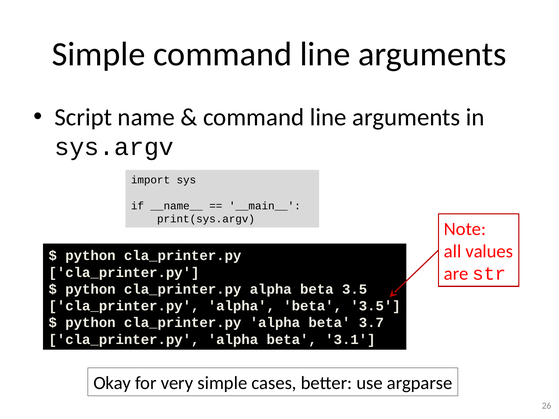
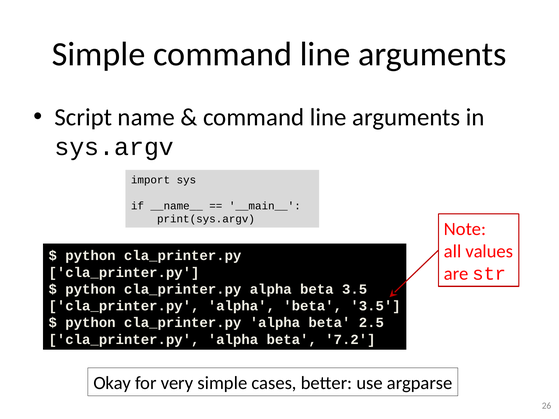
3.7: 3.7 -> 2.5
3.1: 3.1 -> 7.2
